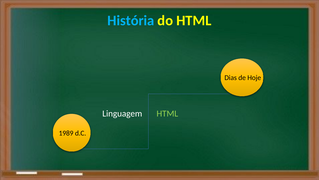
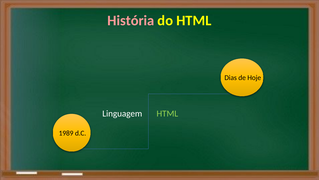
História colour: light blue -> pink
